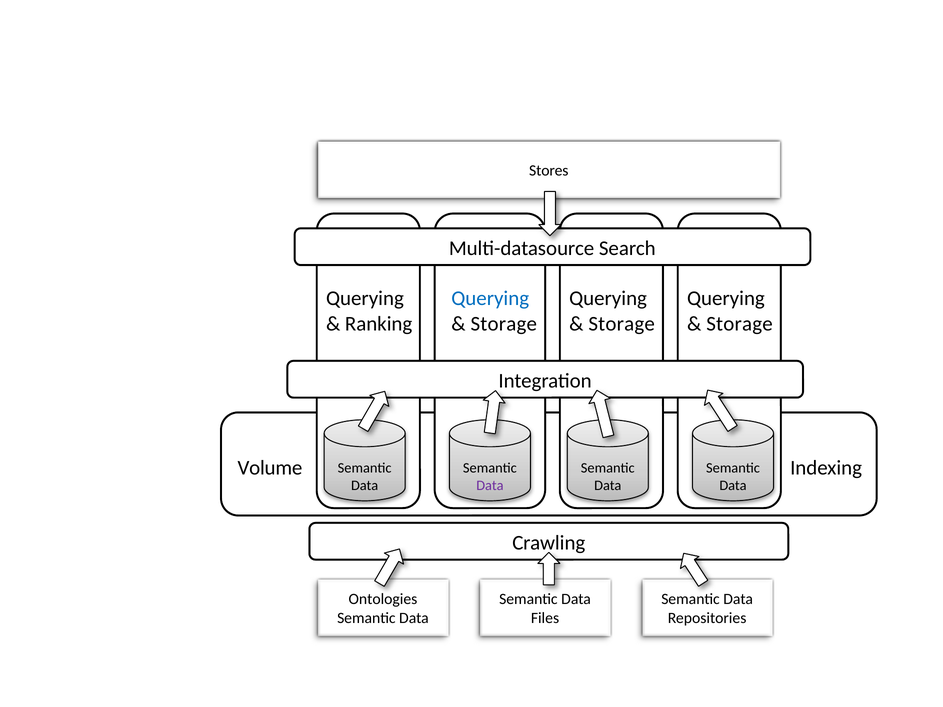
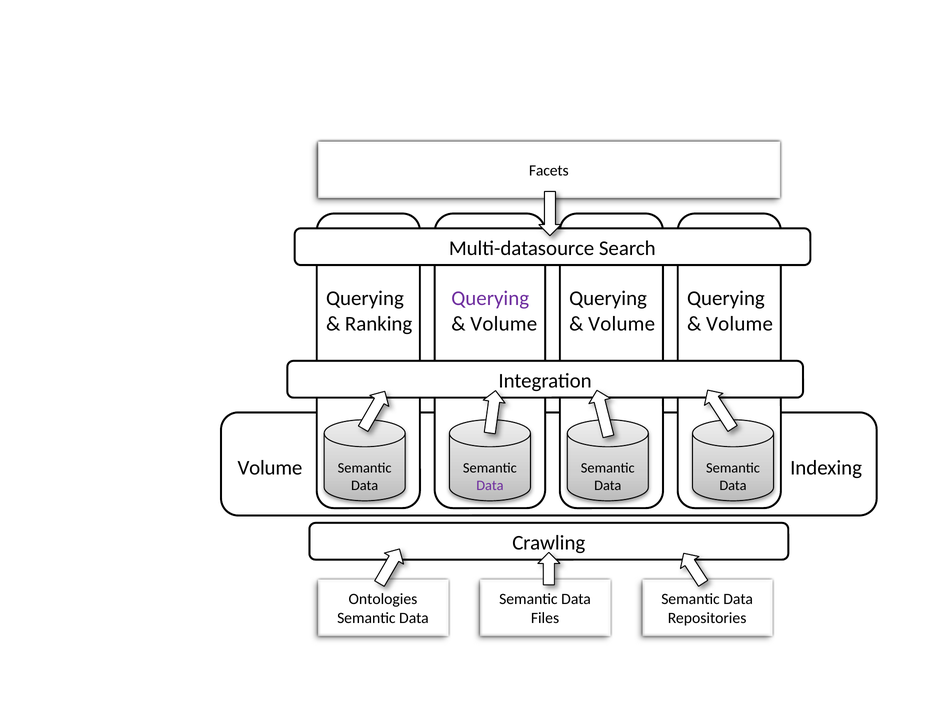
Stores: Stores -> Facets
Querying at (490, 299) colour: blue -> purple
Storage at (504, 324): Storage -> Volume
Storage at (622, 324): Storage -> Volume
Storage at (739, 324): Storage -> Volume
